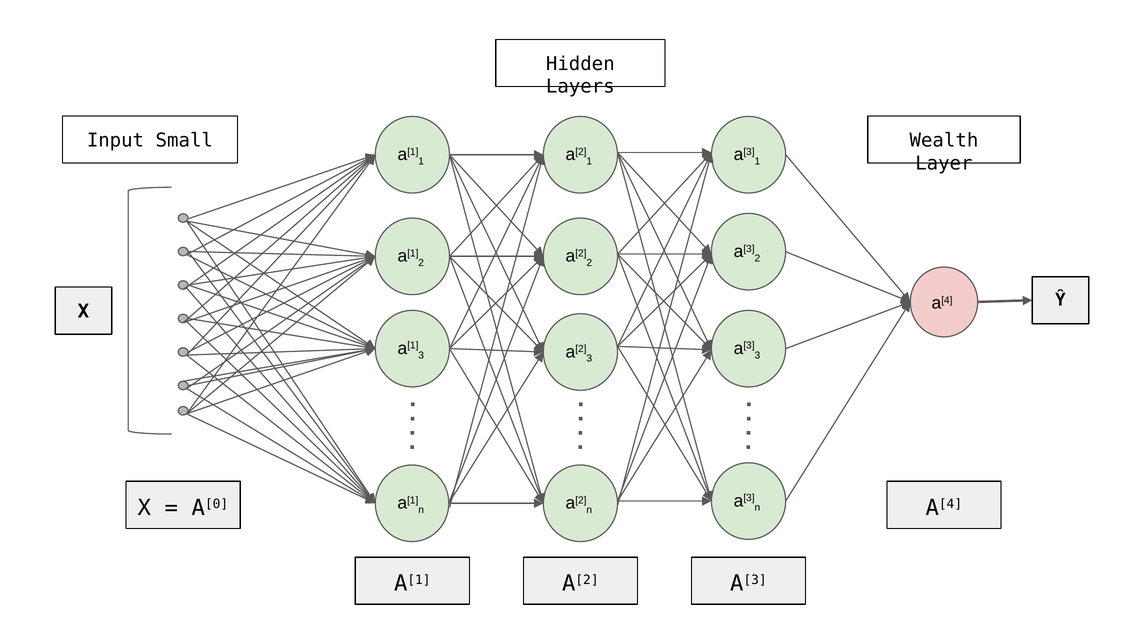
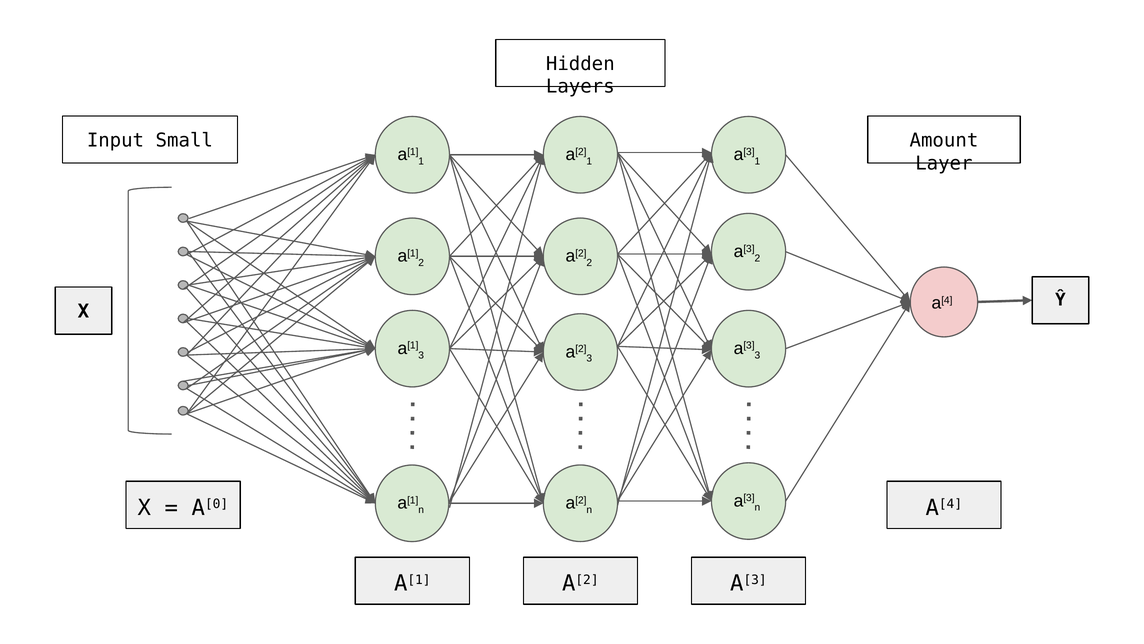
Wealth: Wealth -> Amount
